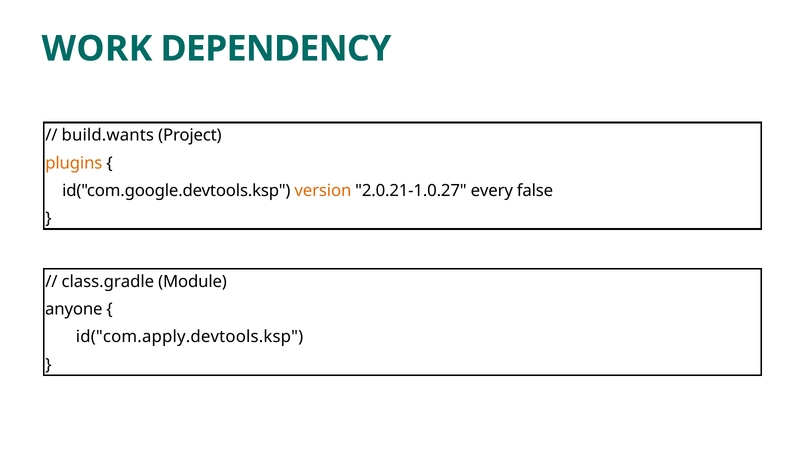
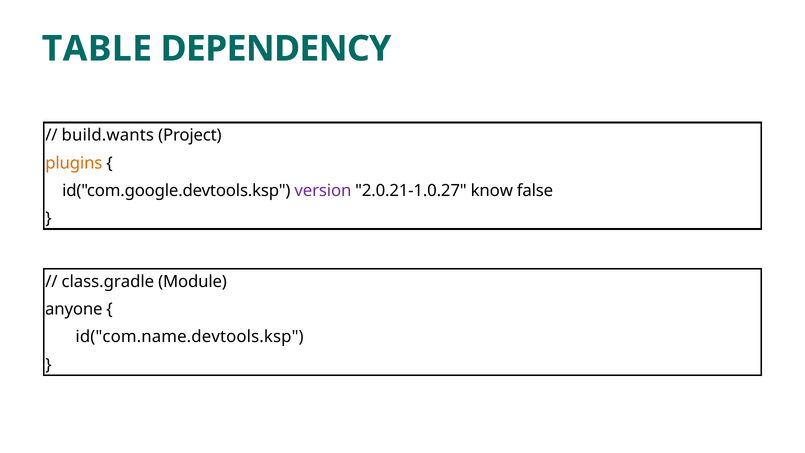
WORK: WORK -> TABLE
version colour: orange -> purple
every: every -> know
id("com.apply.devtools.ksp: id("com.apply.devtools.ksp -> id("com.name.devtools.ksp
